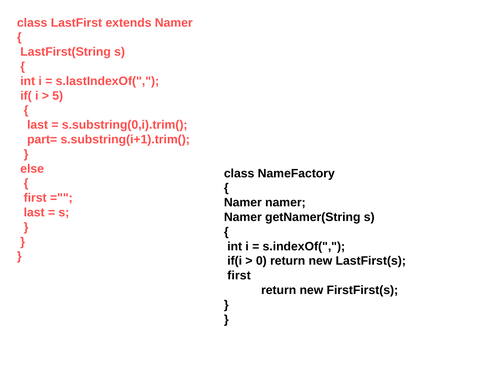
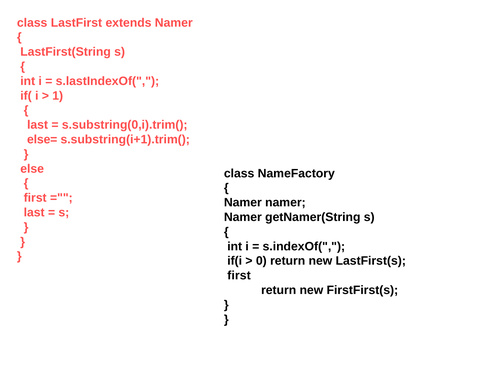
5: 5 -> 1
part=: part= -> else=
